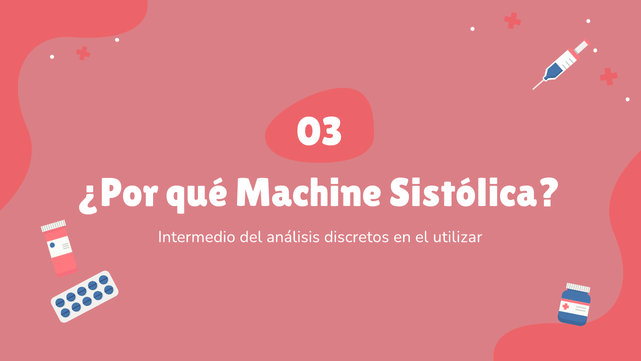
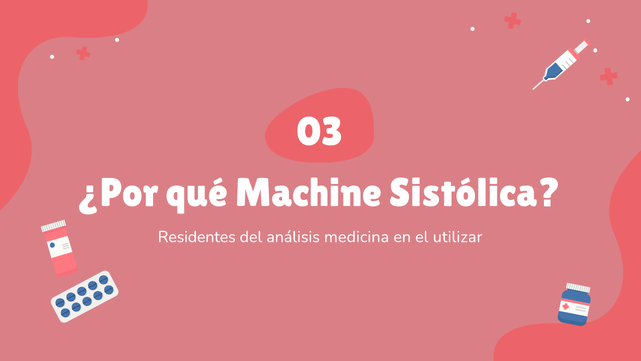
Intermedio: Intermedio -> Residentes
discretos: discretos -> medicina
